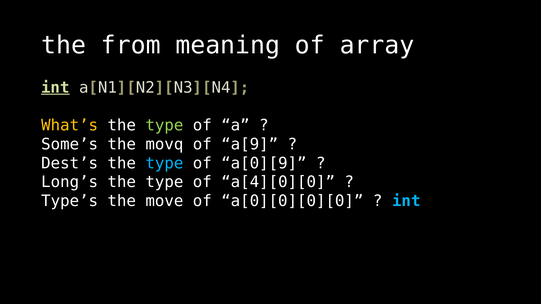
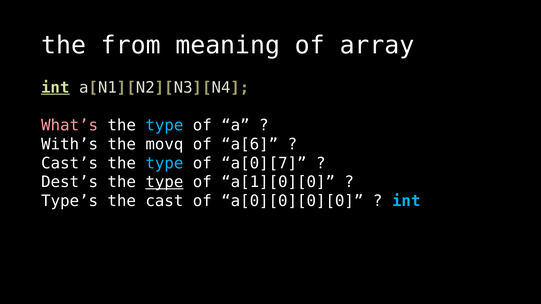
What’s colour: yellow -> pink
type at (164, 125) colour: light green -> light blue
Some’s: Some’s -> With’s
a[9: a[9 -> a[6
Dest’s: Dest’s -> Cast’s
a[0][9: a[0][9 -> a[0][7
Long’s: Long’s -> Dest’s
type at (164, 182) underline: none -> present
a[4][0][0: a[4][0][0 -> a[1][0][0
move: move -> cast
